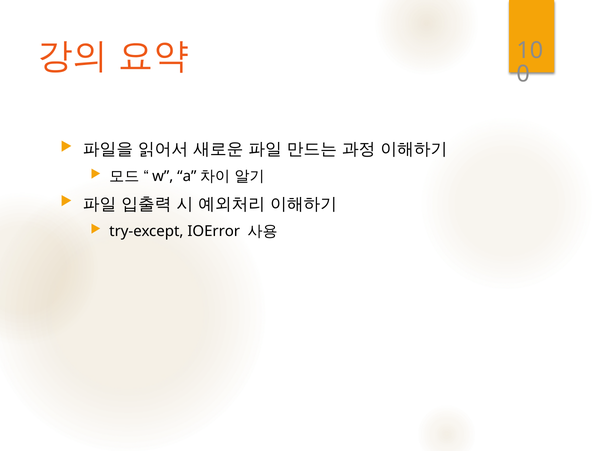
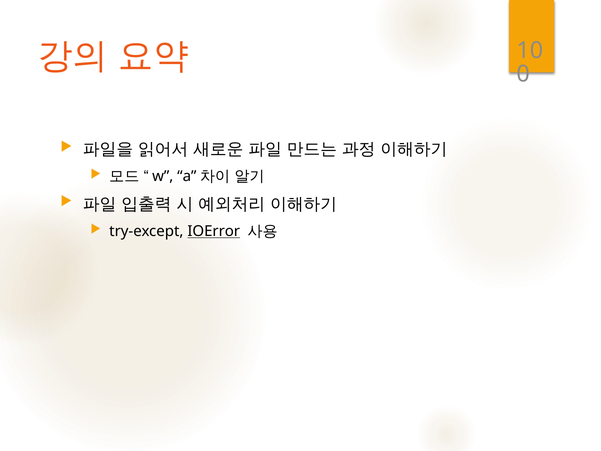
IOError underline: none -> present
